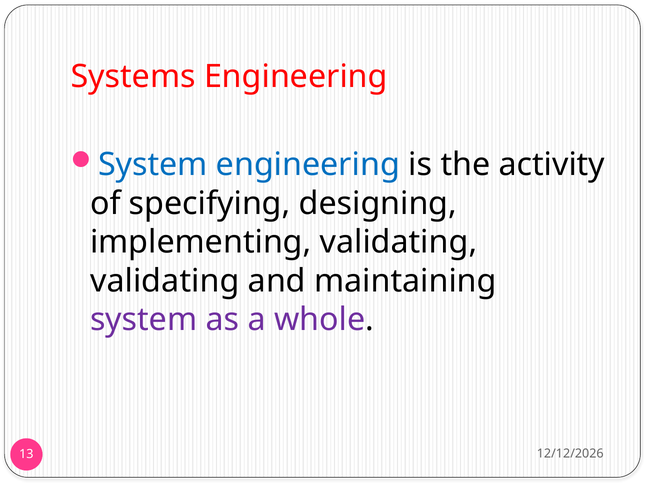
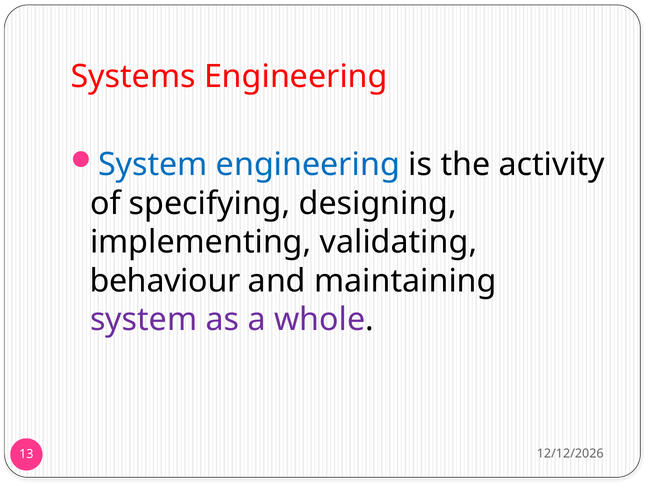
validating at (165, 281): validating -> behaviour
